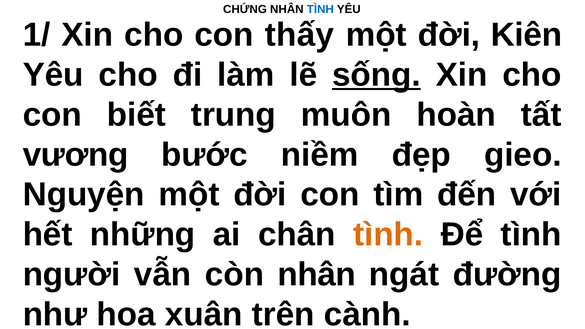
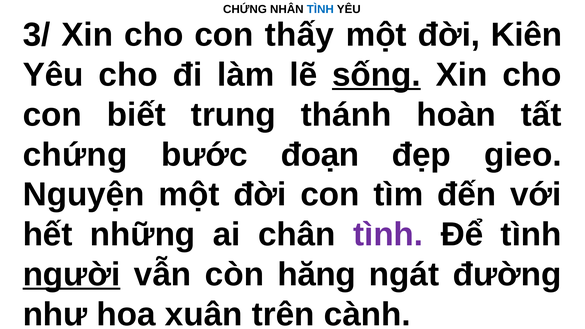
1/: 1/ -> 3/
muôn: muôn -> thánh
vương at (75, 155): vương -> chứng
niềm: niềm -> đoạn
tình at (388, 235) colour: orange -> purple
người underline: none -> present
còn nhân: nhân -> hăng
